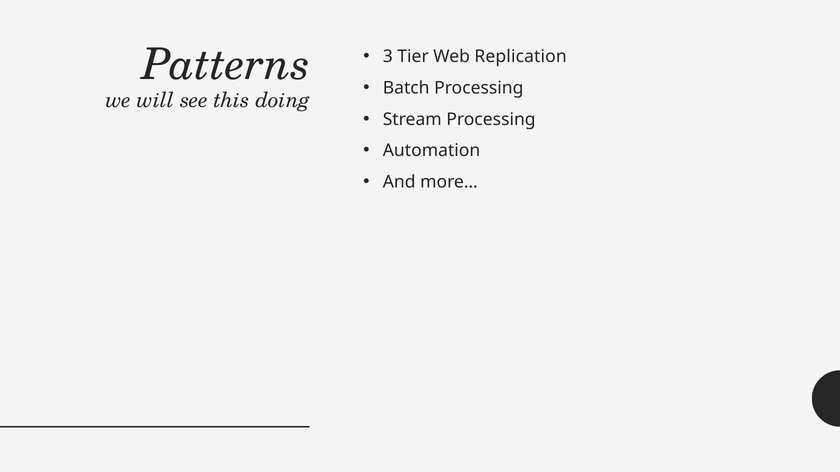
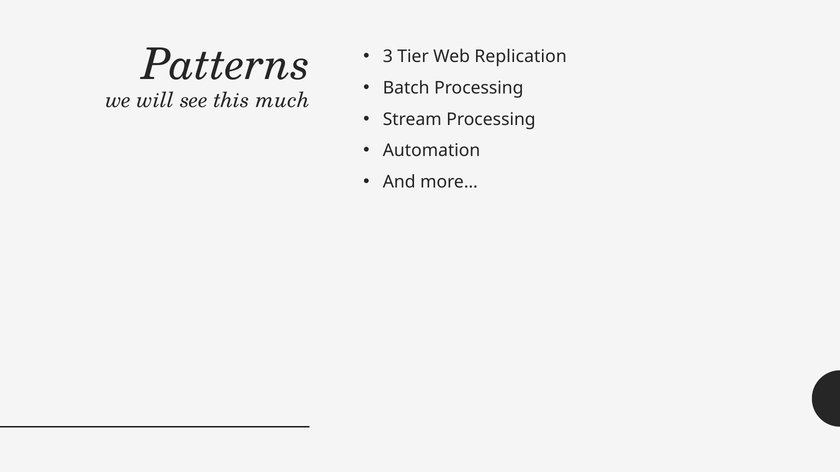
doing: doing -> much
